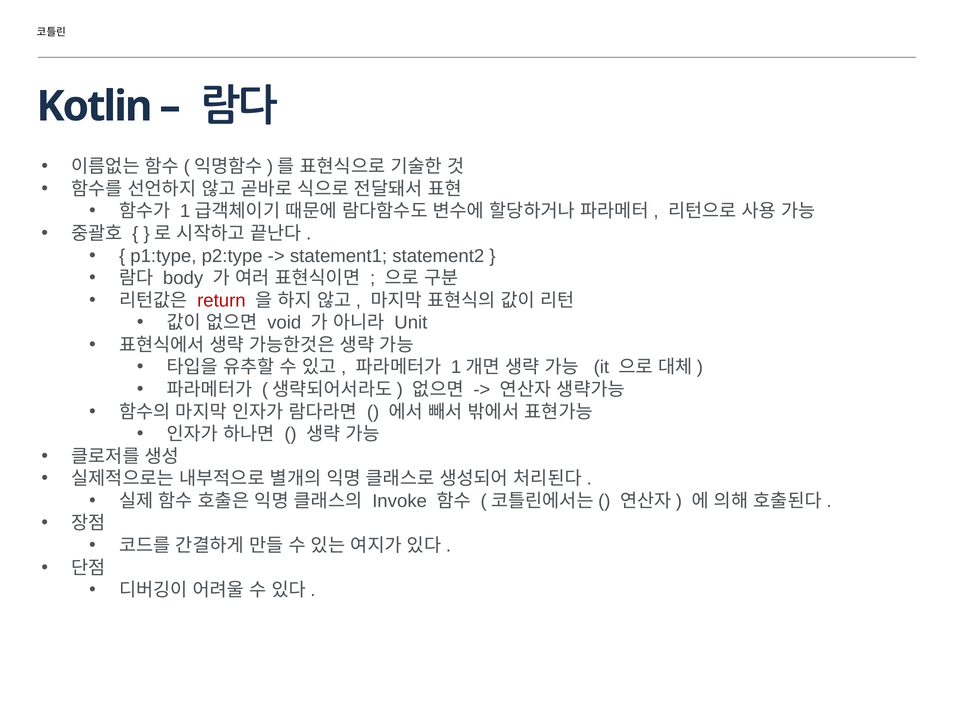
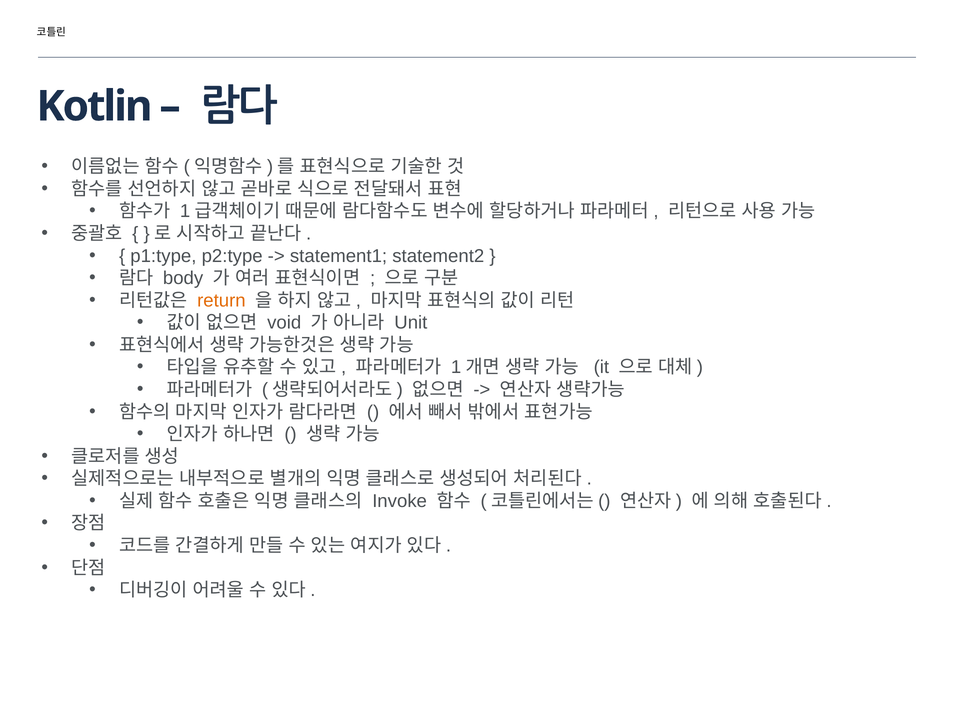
return colour: red -> orange
